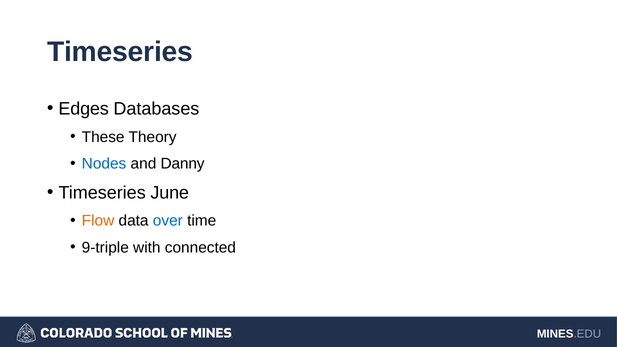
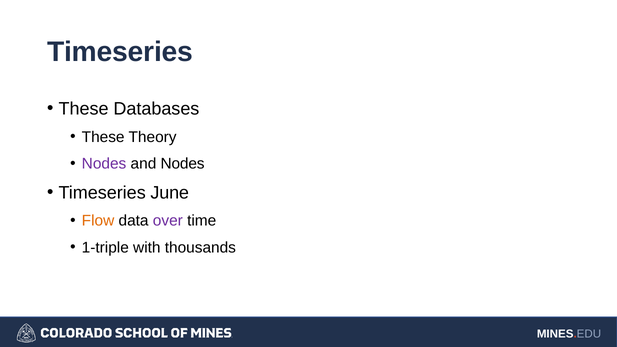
Edges at (84, 109): Edges -> These
Nodes at (104, 164) colour: blue -> purple
and Danny: Danny -> Nodes
over colour: blue -> purple
9-triple: 9-triple -> 1-triple
connected: connected -> thousands
